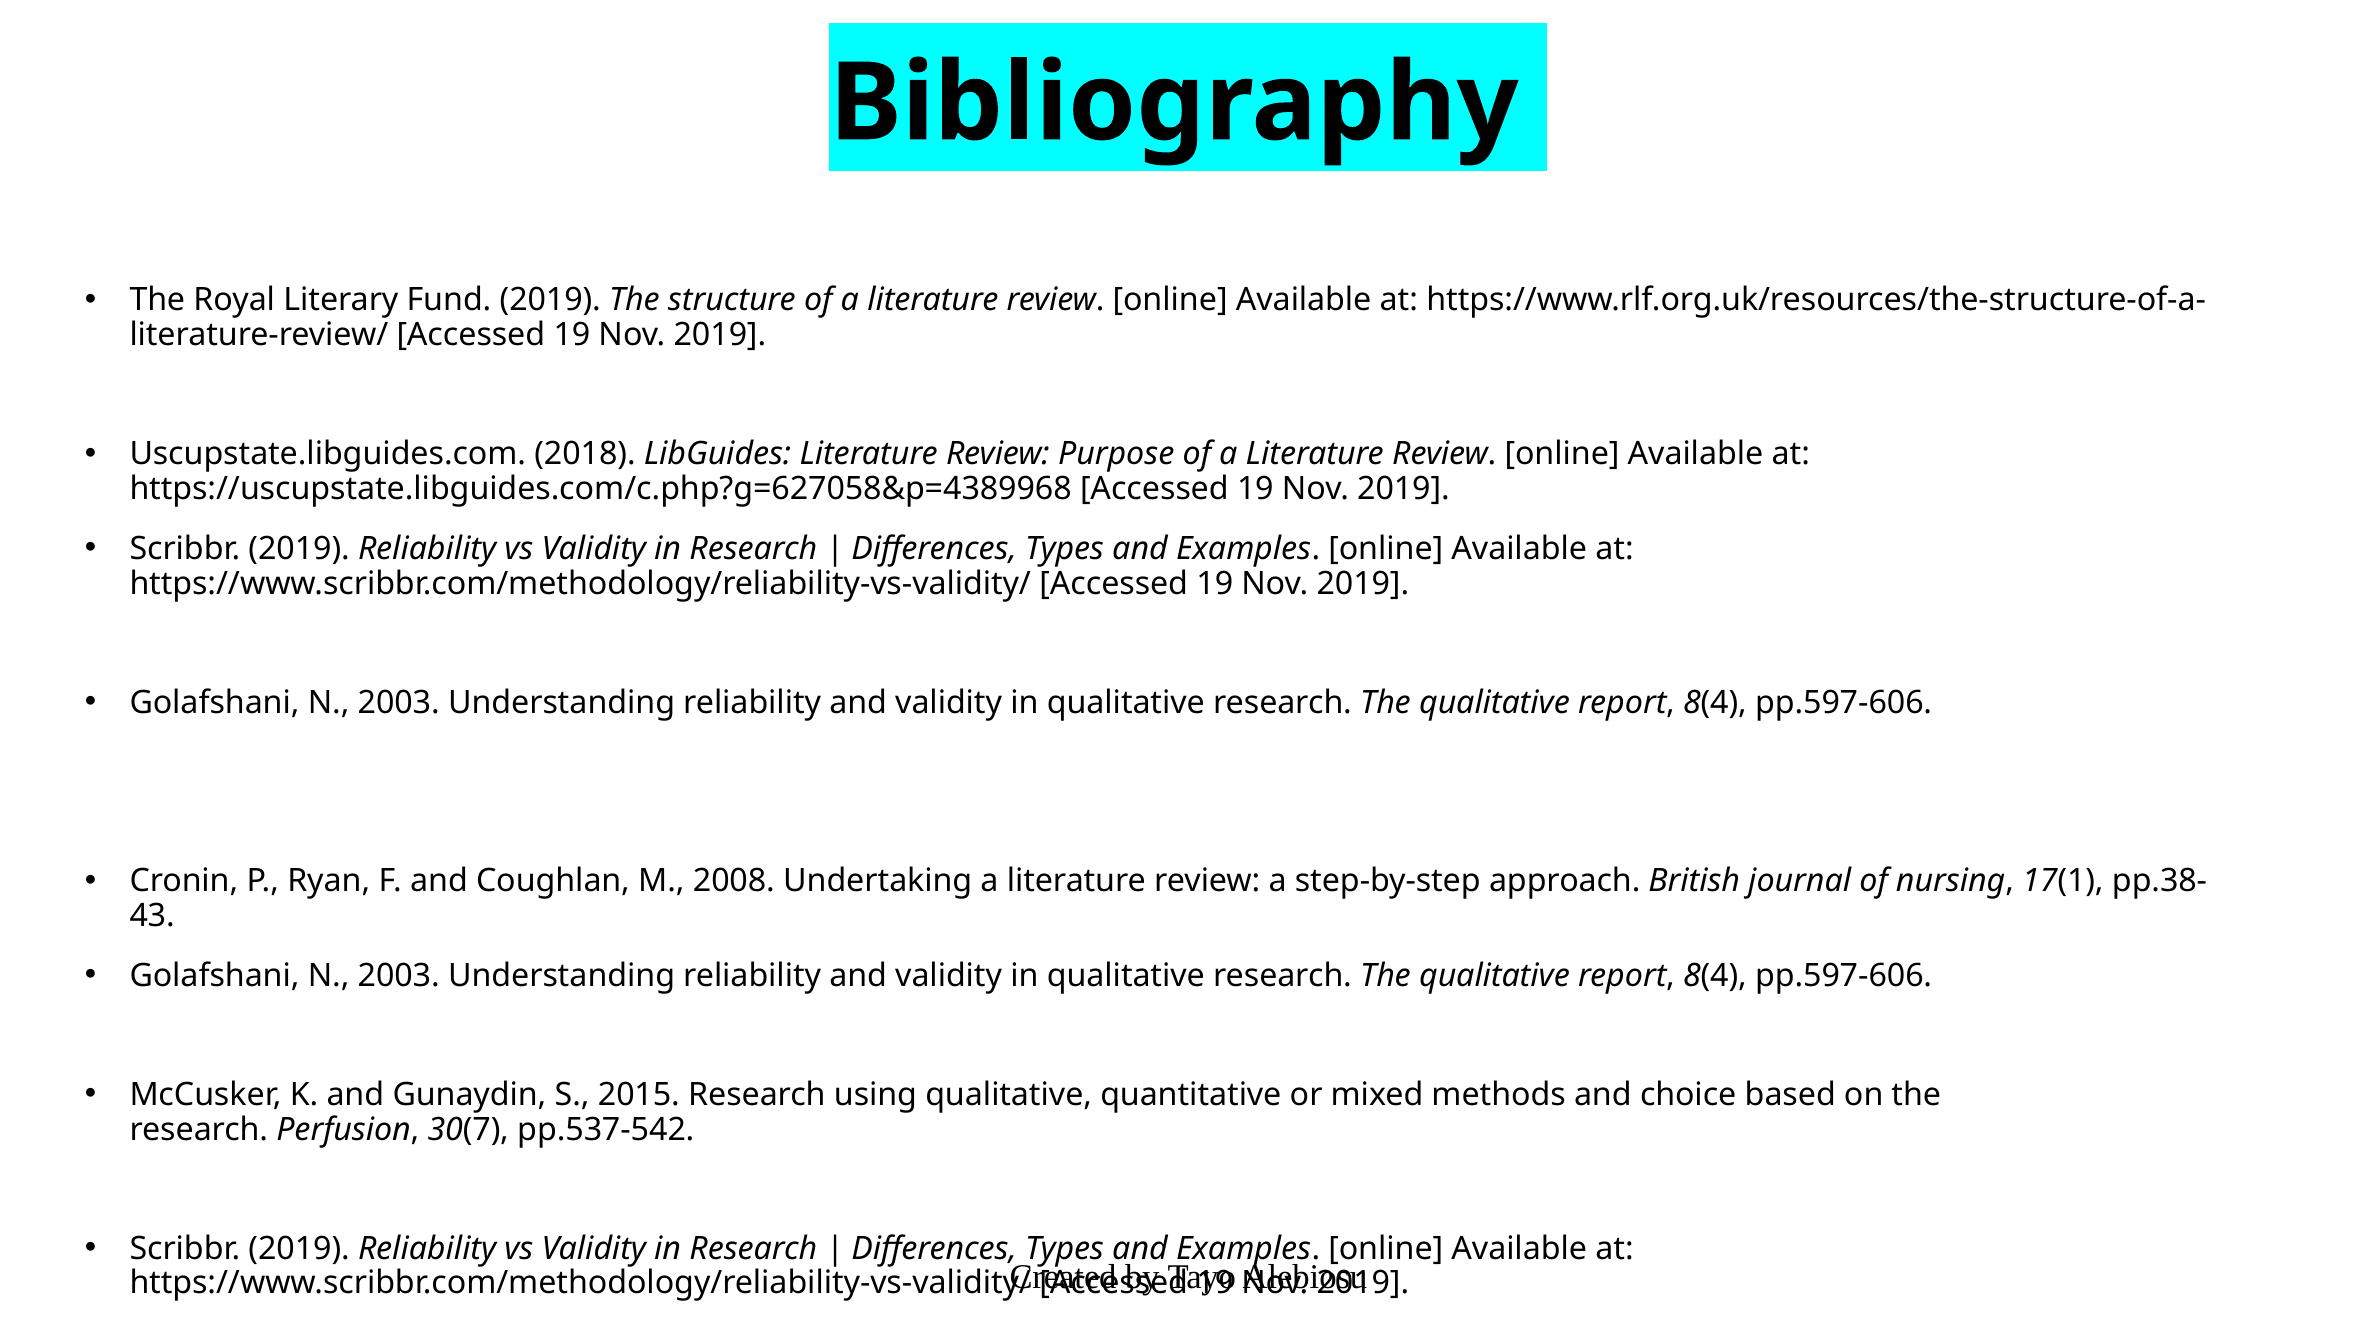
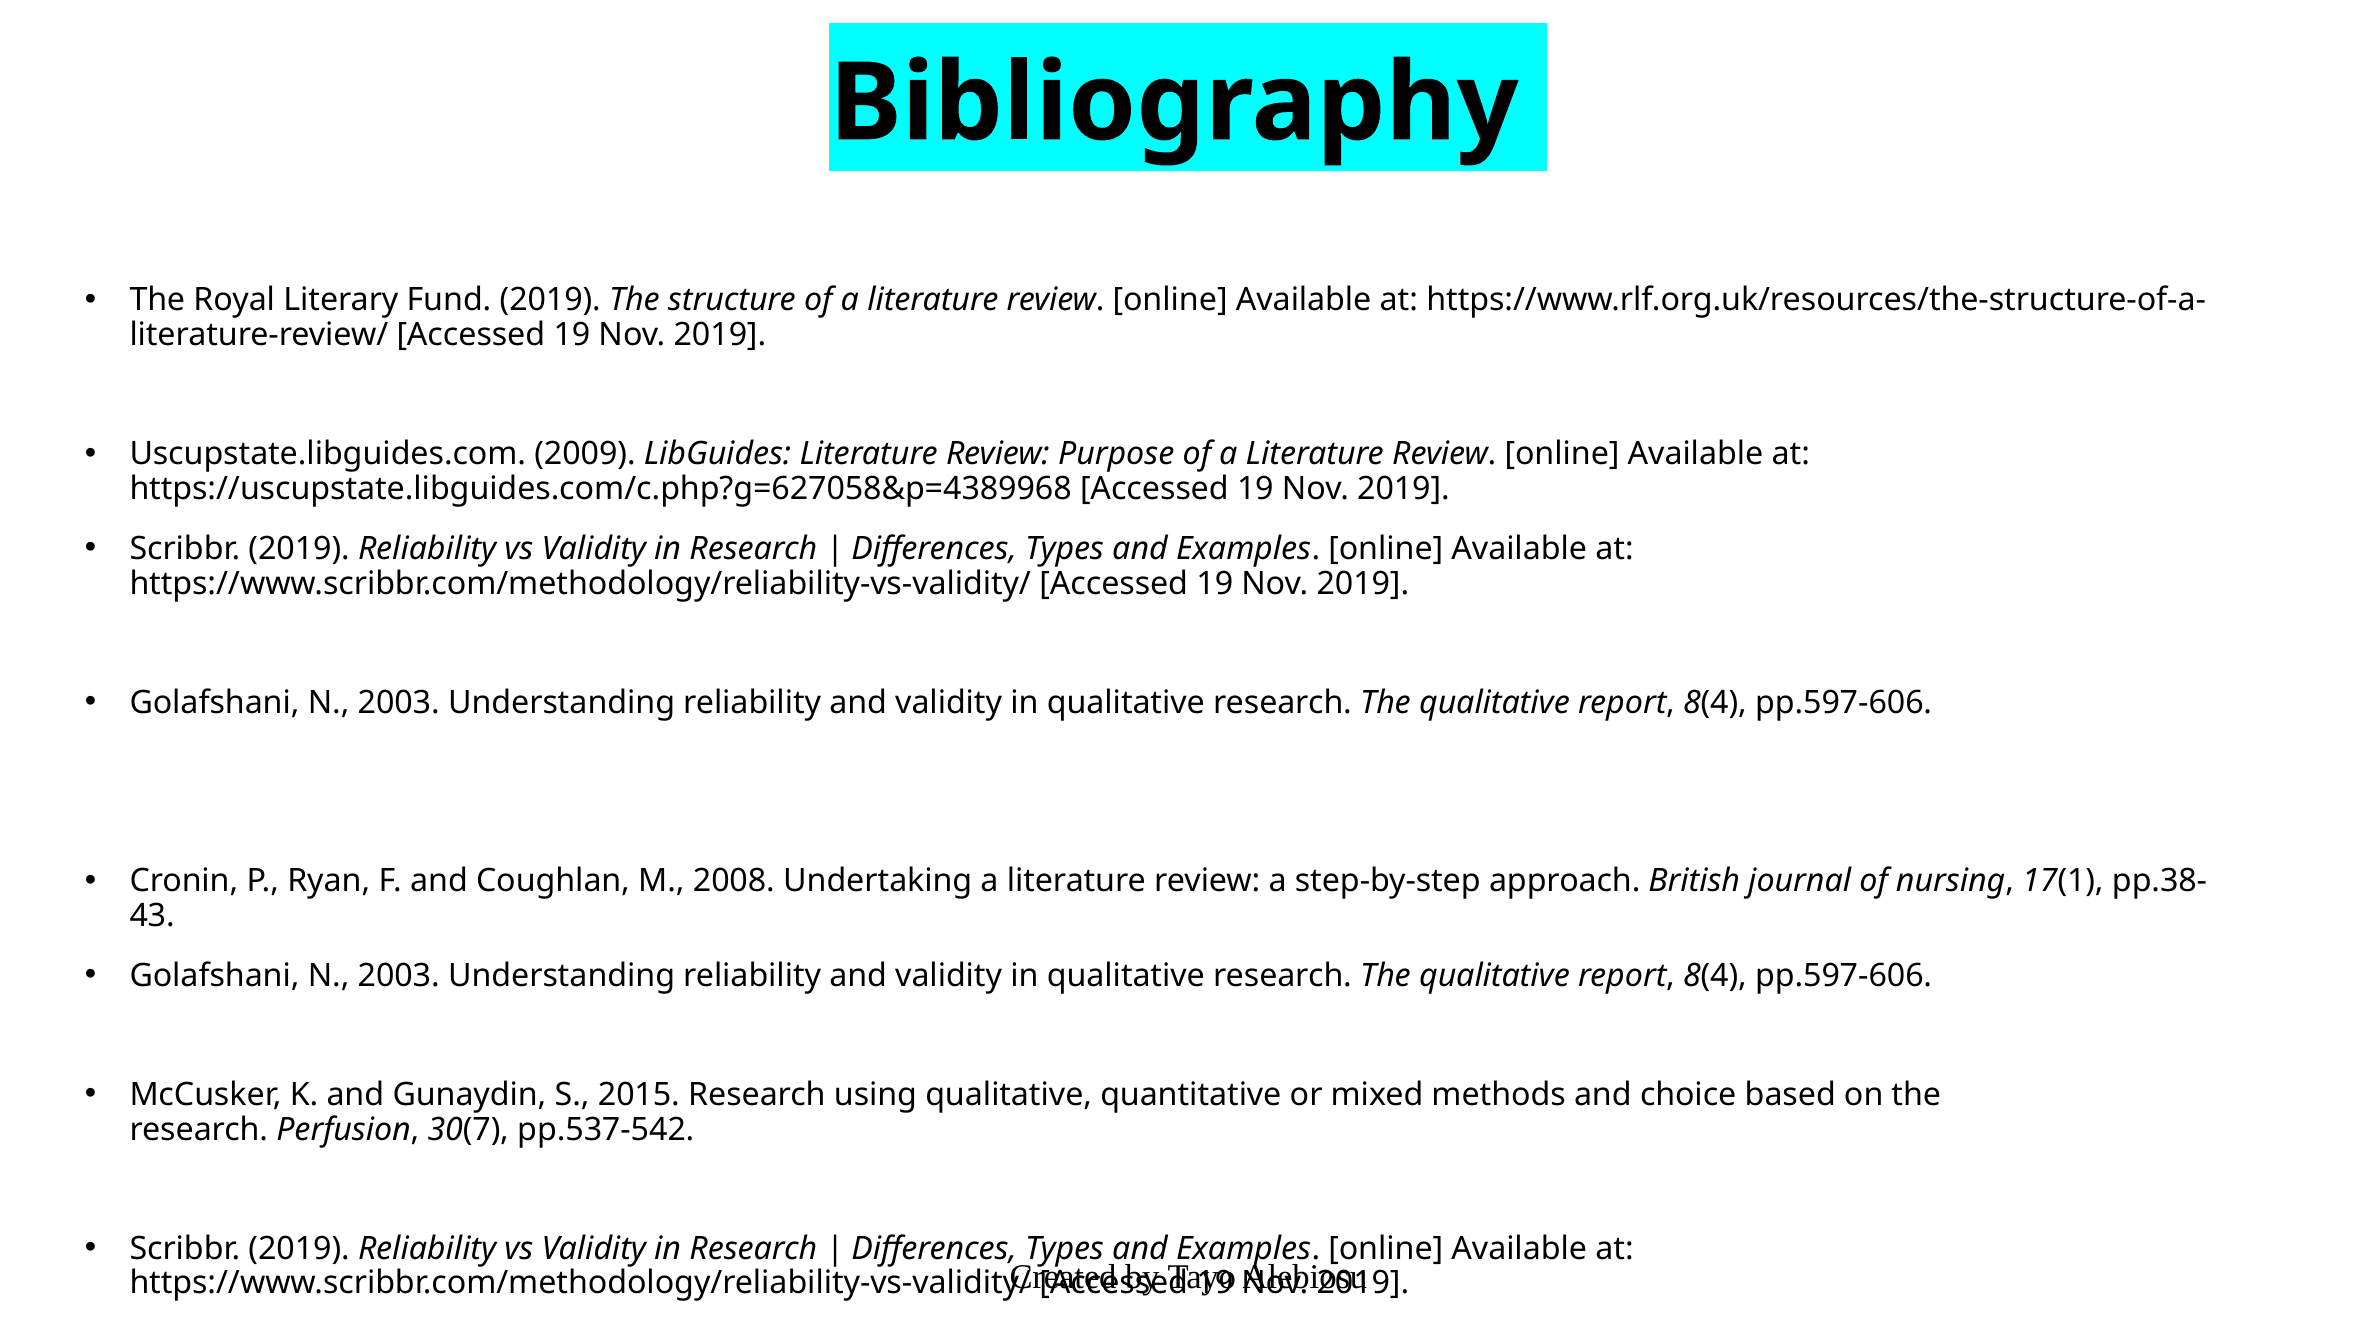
2018: 2018 -> 2009
